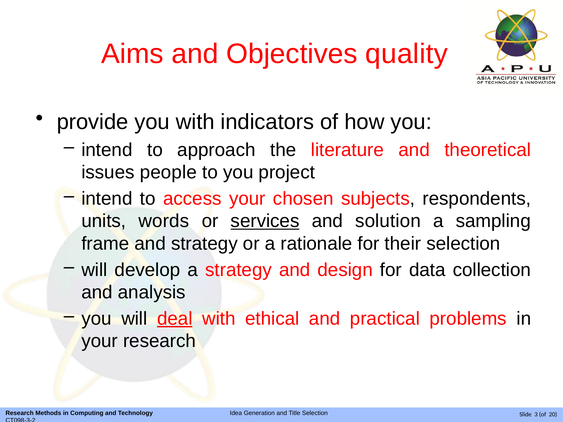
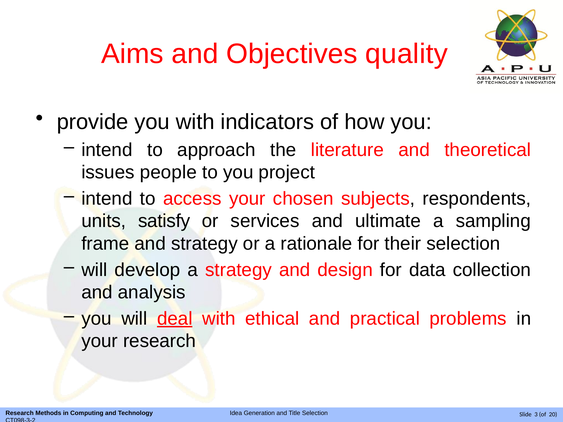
words: words -> satisfy
services underline: present -> none
solution: solution -> ultimate
